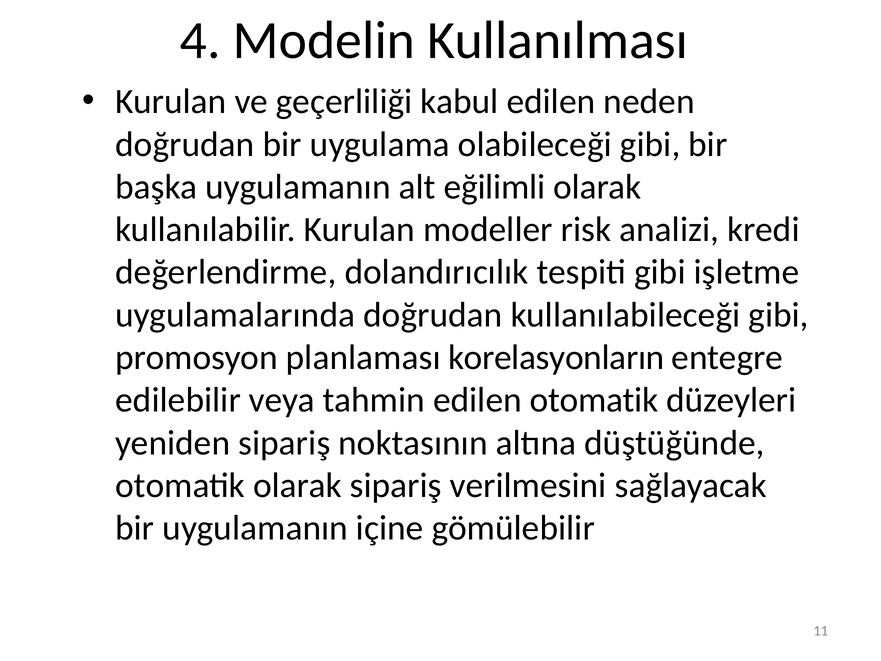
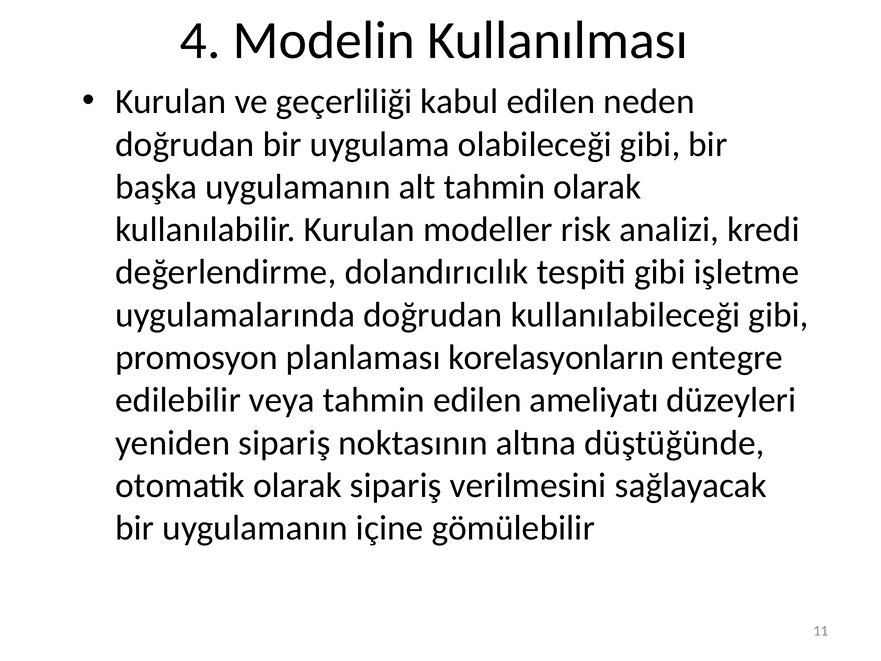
alt eğilimli: eğilimli -> tahmin
edilen otomatik: otomatik -> ameliyatı
